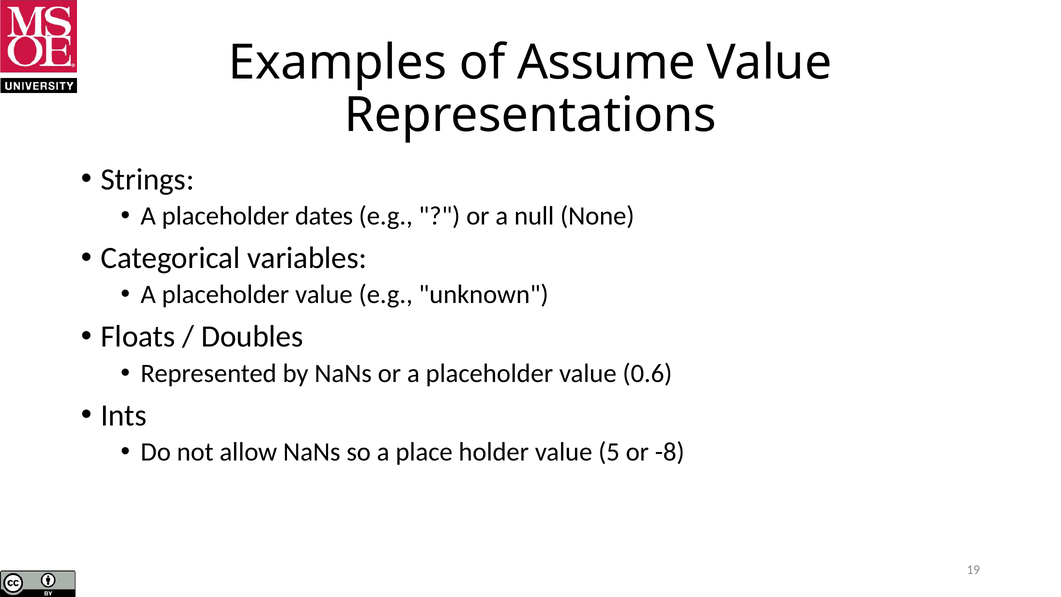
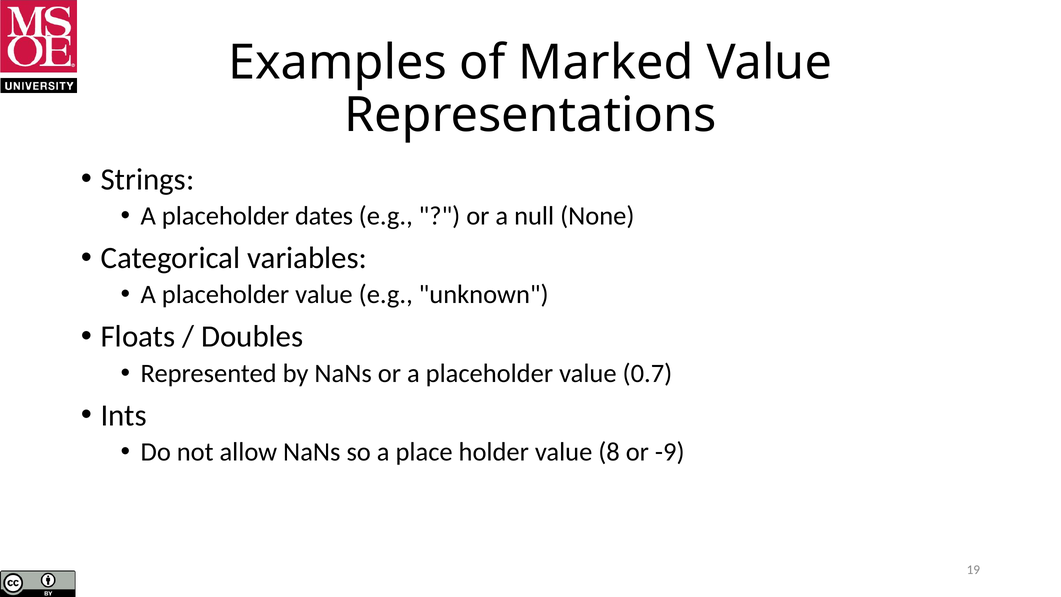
Assume: Assume -> Marked
0.6: 0.6 -> 0.7
5: 5 -> 8
-8: -8 -> -9
